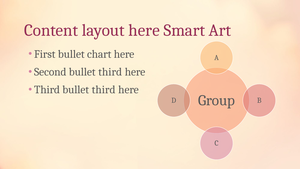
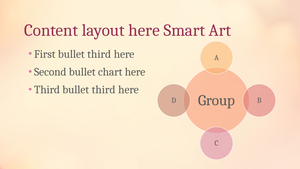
First bullet chart: chart -> third
Second bullet third: third -> chart
